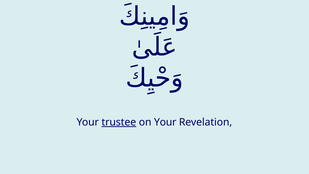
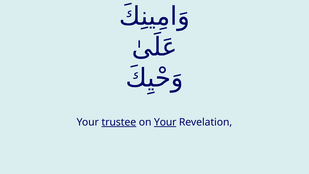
Your at (165, 122) underline: none -> present
